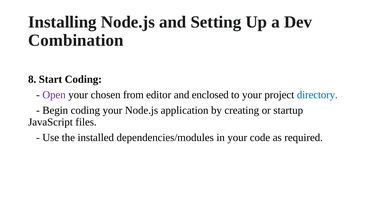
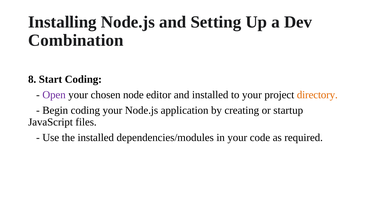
from: from -> node
and enclosed: enclosed -> installed
directory colour: blue -> orange
